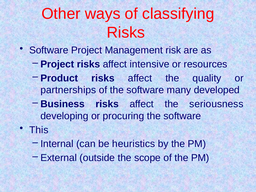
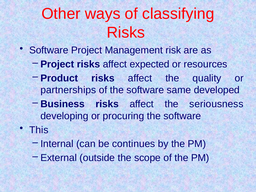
intensive: intensive -> expected
many: many -> same
heuristics: heuristics -> continues
